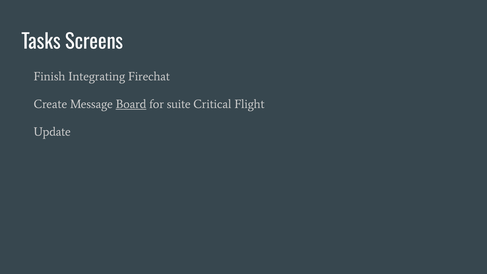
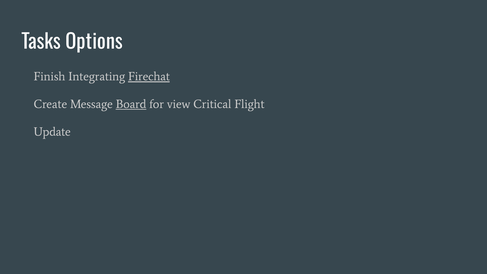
Screens: Screens -> Options
Firechat underline: none -> present
suite: suite -> view
